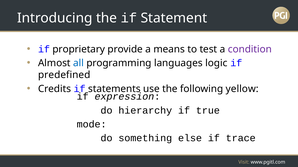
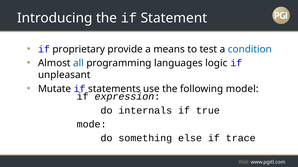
condition colour: purple -> blue
predefined: predefined -> unpleasant
Credits: Credits -> Mutate
yellow: yellow -> model
hierarchy: hierarchy -> internals
